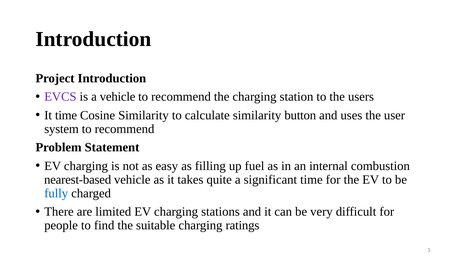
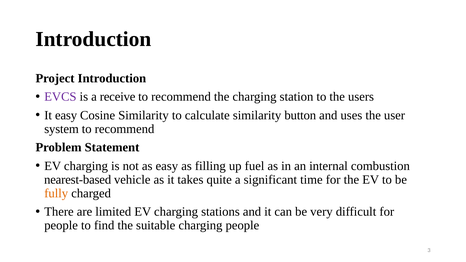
a vehicle: vehicle -> receive
It time: time -> easy
fully colour: blue -> orange
charging ratings: ratings -> people
